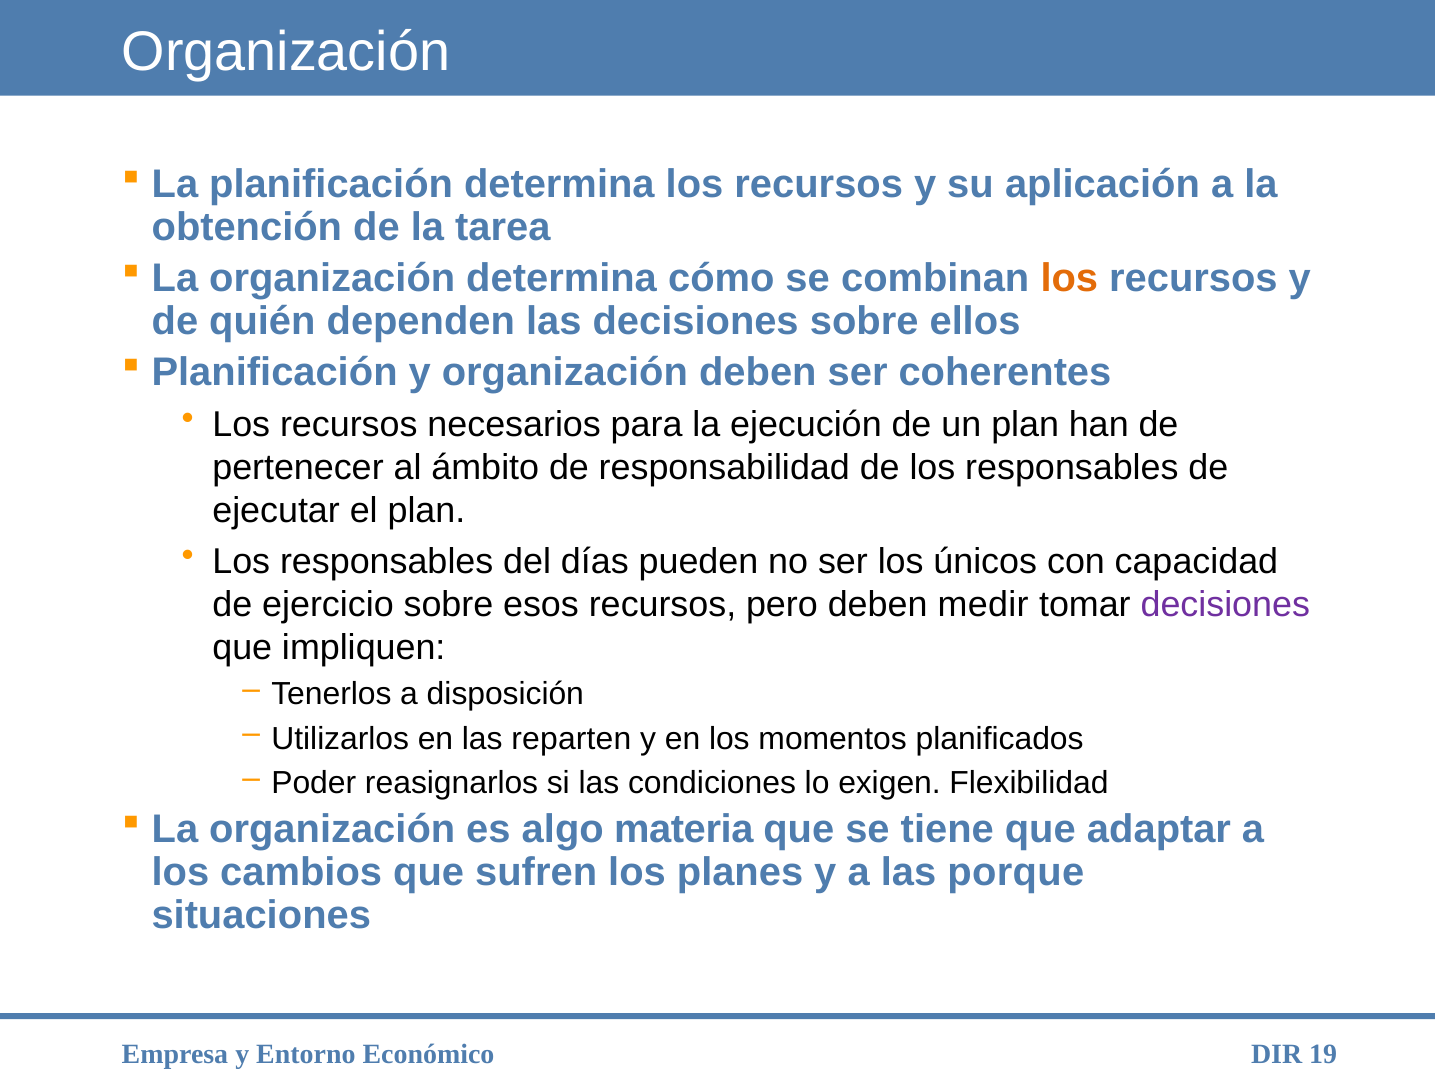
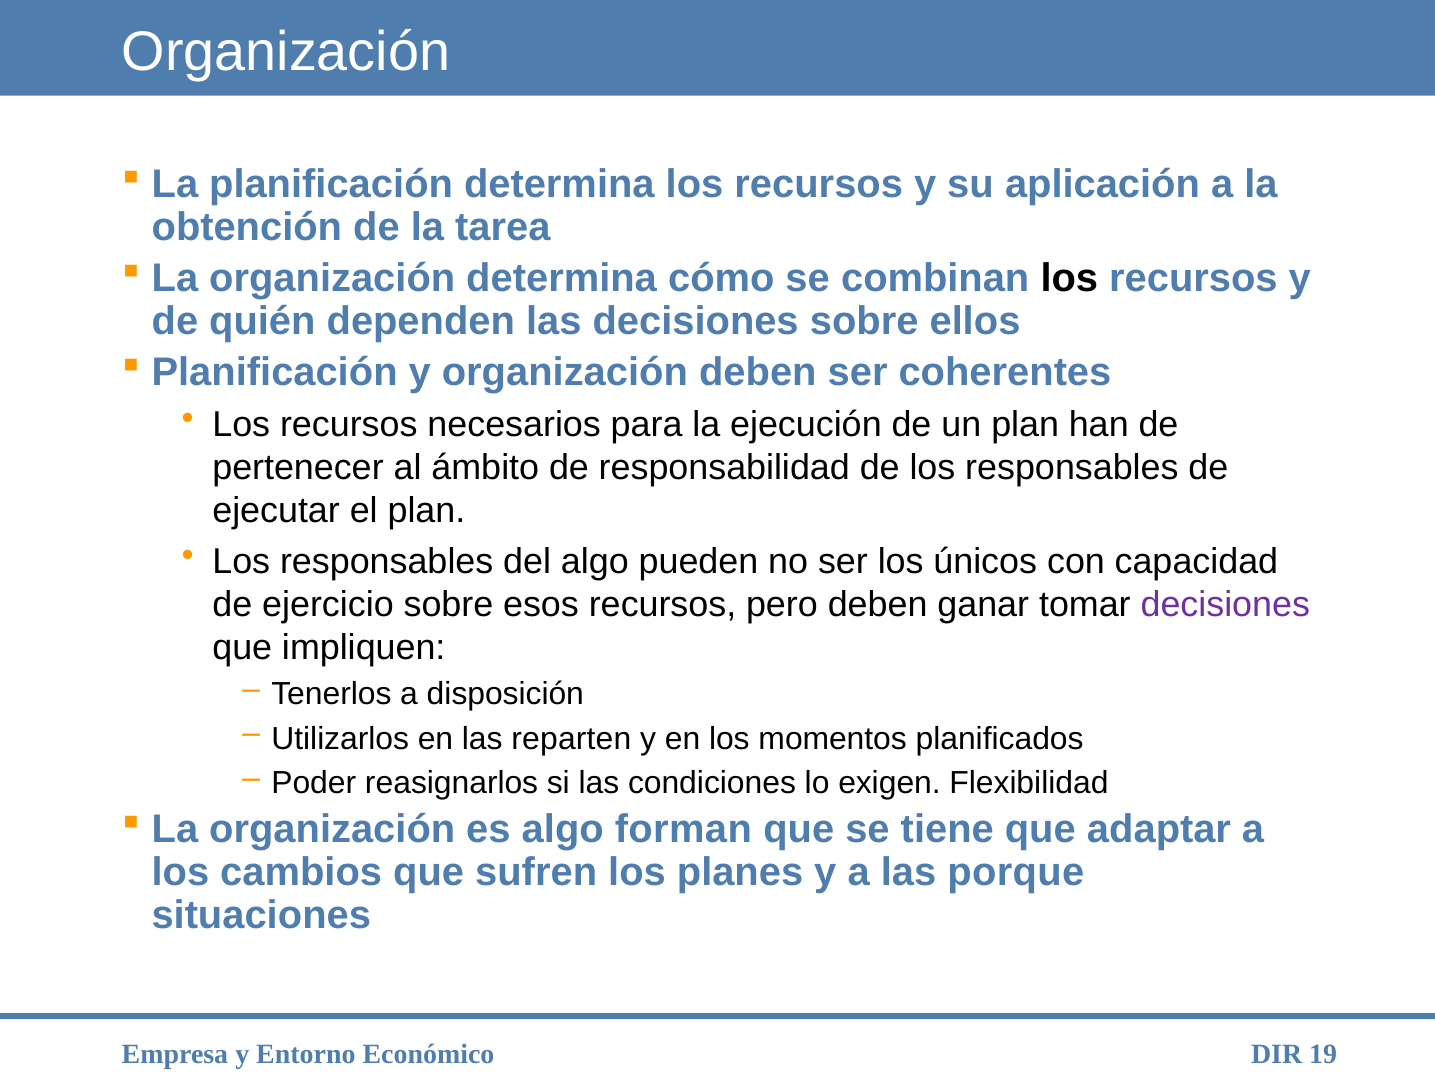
los at (1069, 278) colour: orange -> black
del días: días -> algo
medir: medir -> ganar
materia: materia -> forman
